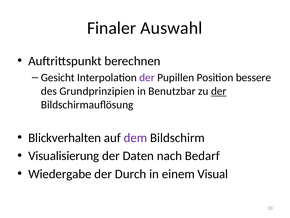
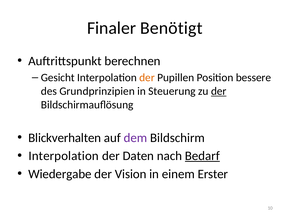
Auswahl: Auswahl -> Benötigt
der at (147, 77) colour: purple -> orange
Benutzbar: Benutzbar -> Steuerung
Visualisierung at (64, 156): Visualisierung -> Interpolation
Bedarf underline: none -> present
Durch: Durch -> Vision
Visual: Visual -> Erster
